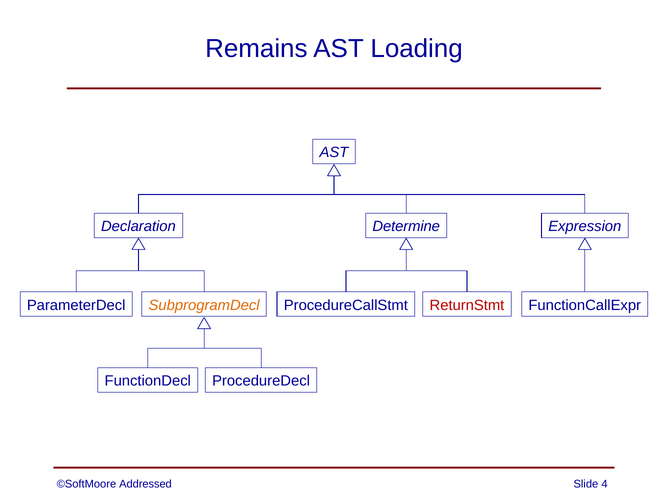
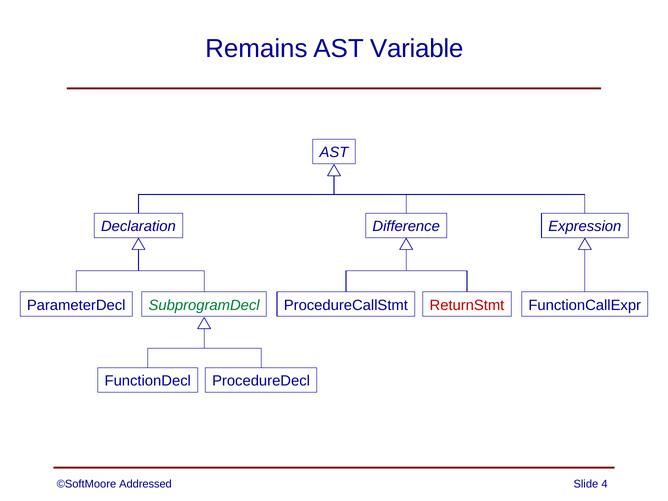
Loading: Loading -> Variable
Determine: Determine -> Difference
SubprogramDecl colour: orange -> green
